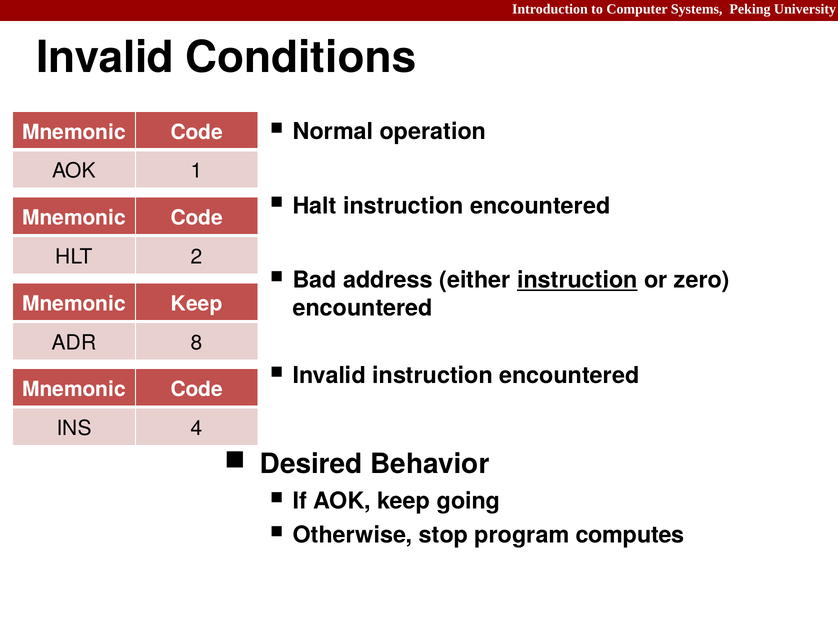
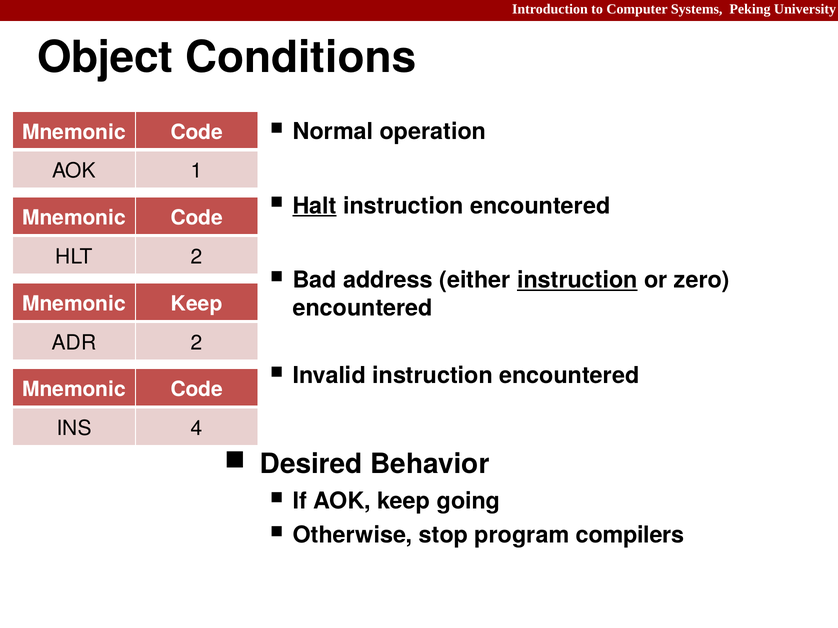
Invalid at (105, 58): Invalid -> Object
Halt underline: none -> present
ADR 8: 8 -> 2
computes: computes -> compilers
